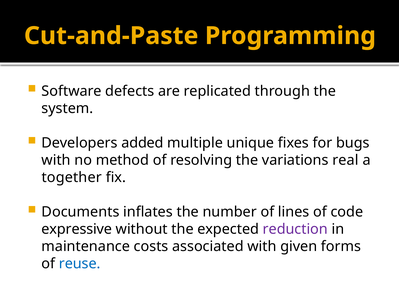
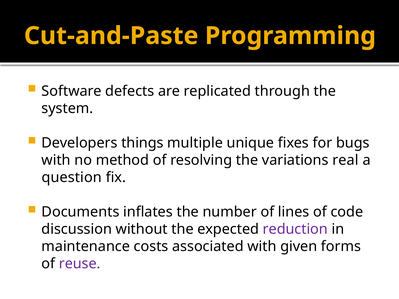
added: added -> things
together: together -> question
expressive: expressive -> discussion
reuse colour: blue -> purple
